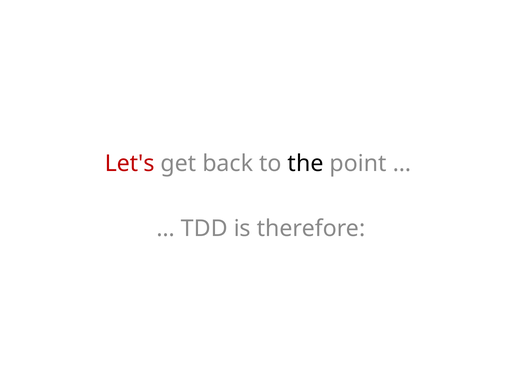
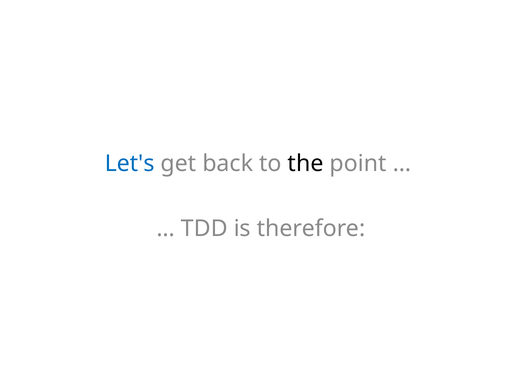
Let's colour: red -> blue
